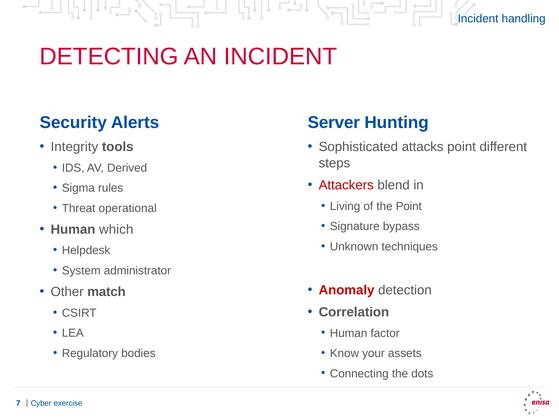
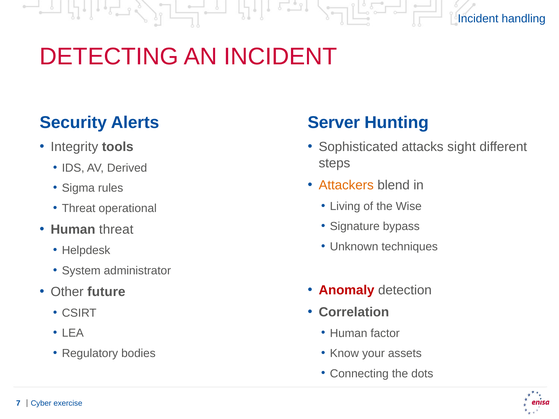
attacks point: point -> sight
Attackers colour: red -> orange
the Point: Point -> Wise
Human which: which -> threat
match: match -> future
